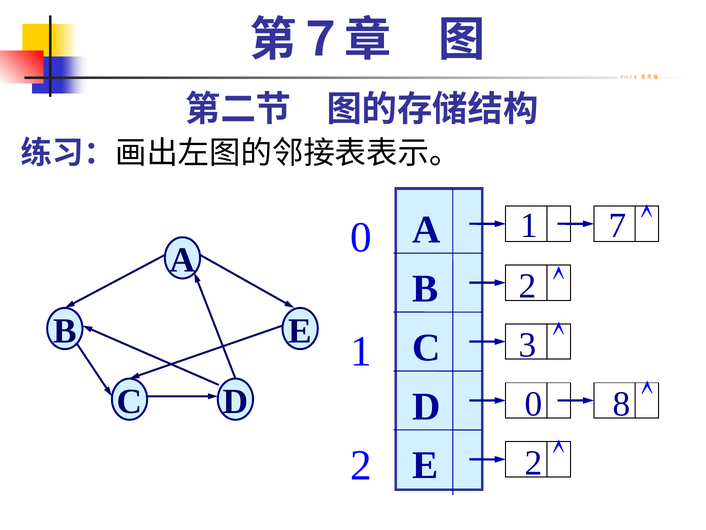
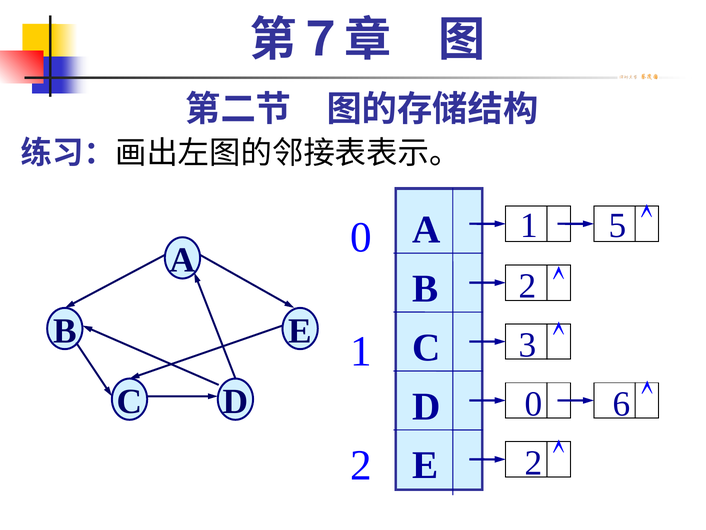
7: 7 -> 5
8: 8 -> 6
